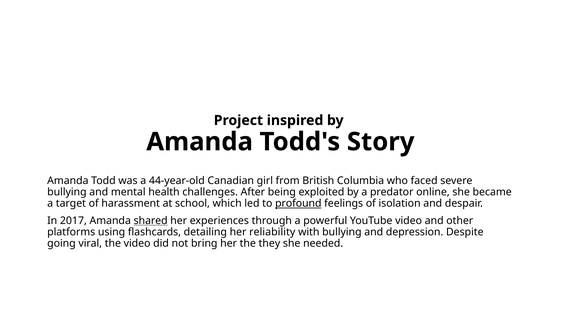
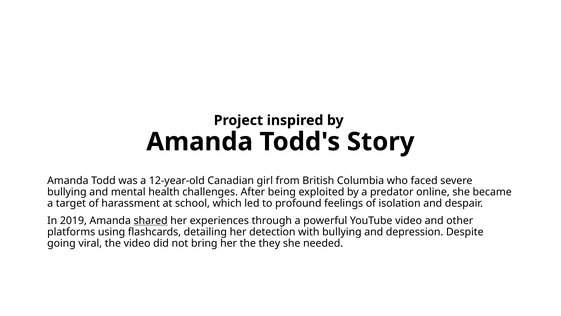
44-year-old: 44-year-old -> 12-year-old
profound underline: present -> none
2017: 2017 -> 2019
reliability: reliability -> detection
